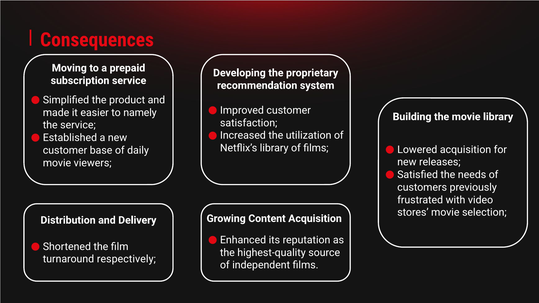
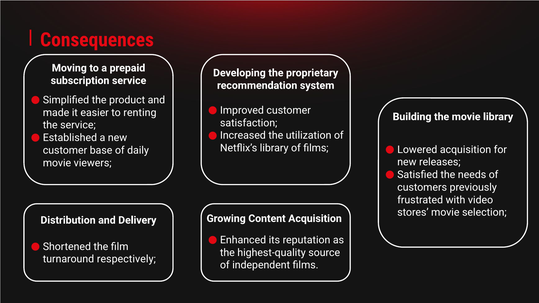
namely: namely -> renting
